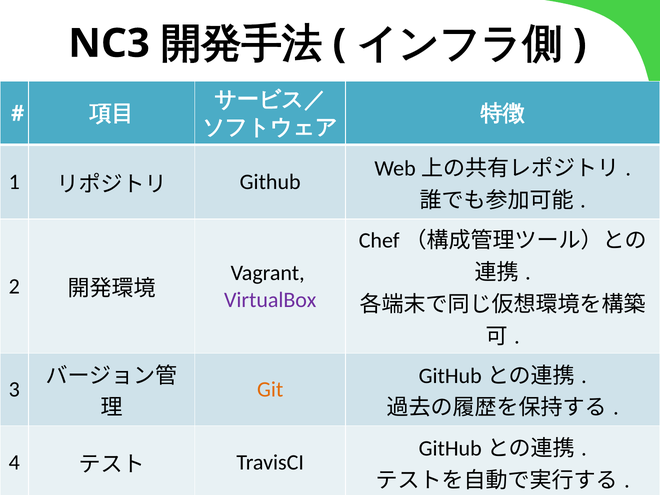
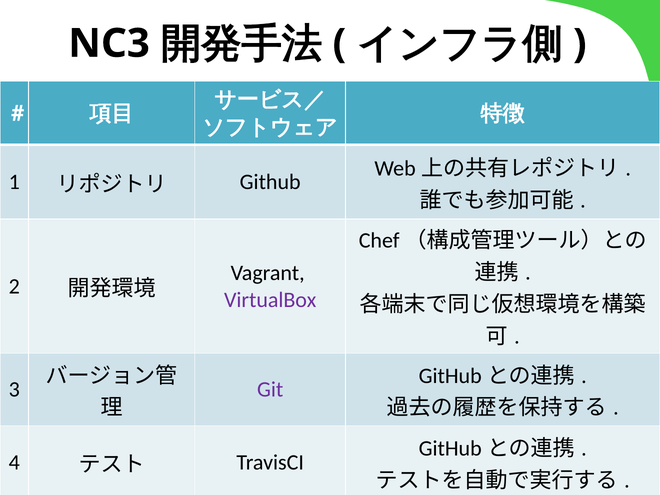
Git colour: orange -> purple
